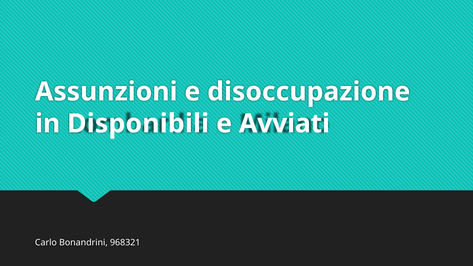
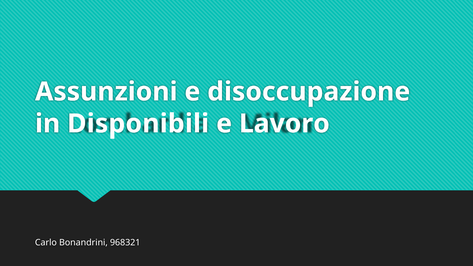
Avviati: Avviati -> Lavoro
